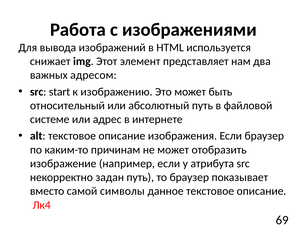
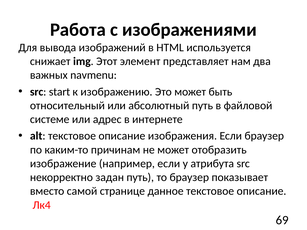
адресом: адресом -> navmenu
символы: символы -> странице
